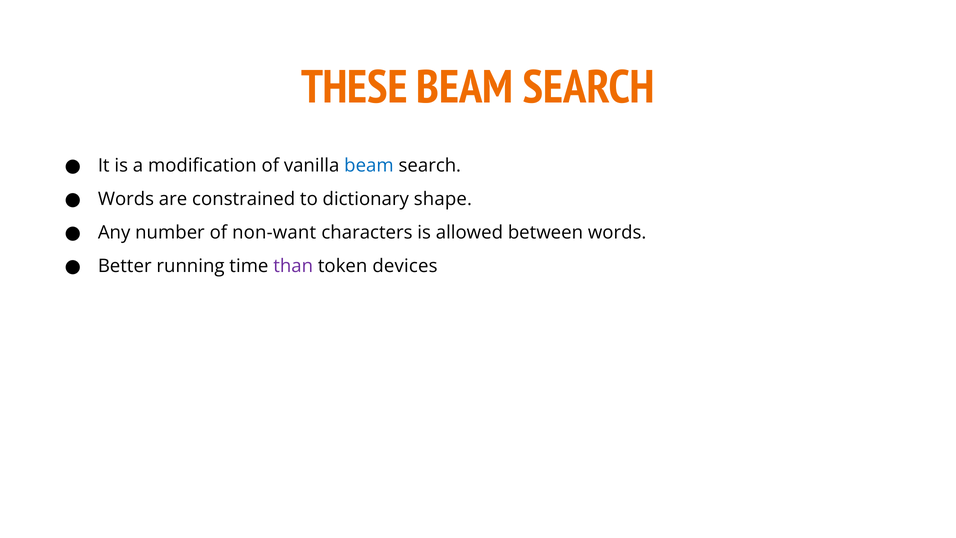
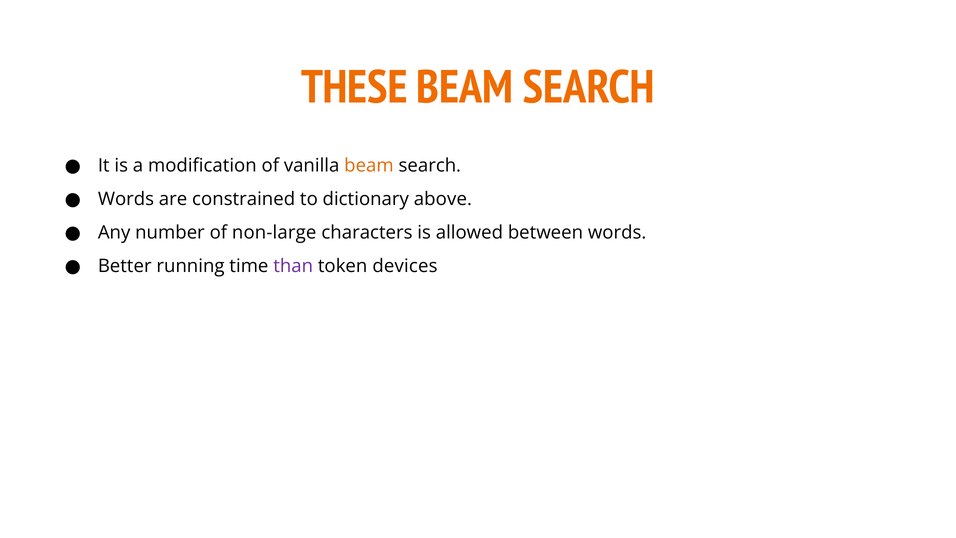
beam at (369, 166) colour: blue -> orange
shape: shape -> above
non-want: non-want -> non-large
